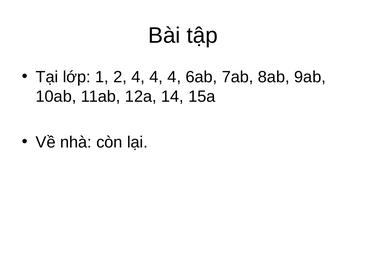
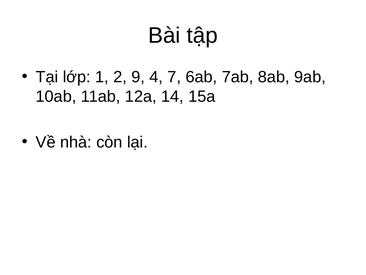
2 4: 4 -> 9
4 at (174, 77): 4 -> 7
